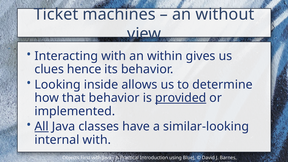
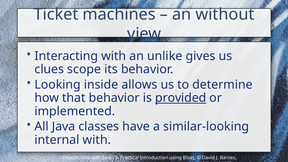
within: within -> unlike
hence: hence -> scope
All underline: present -> none
